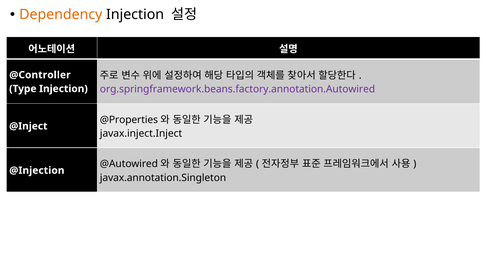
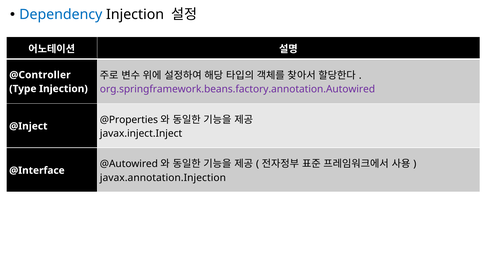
Dependency colour: orange -> blue
@Injection: @Injection -> @Interface
javax.annotation.Singleton: javax.annotation.Singleton -> javax.annotation.Injection
